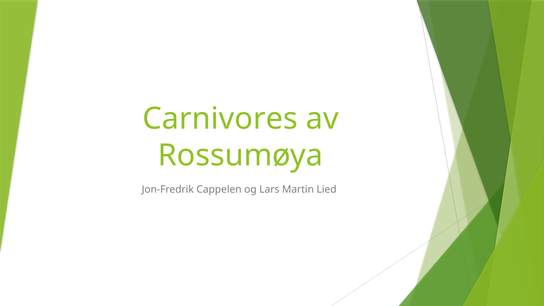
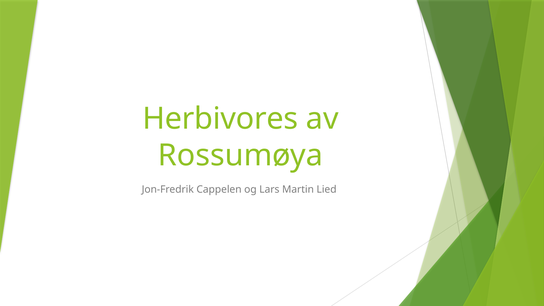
Carnivores: Carnivores -> Herbivores
